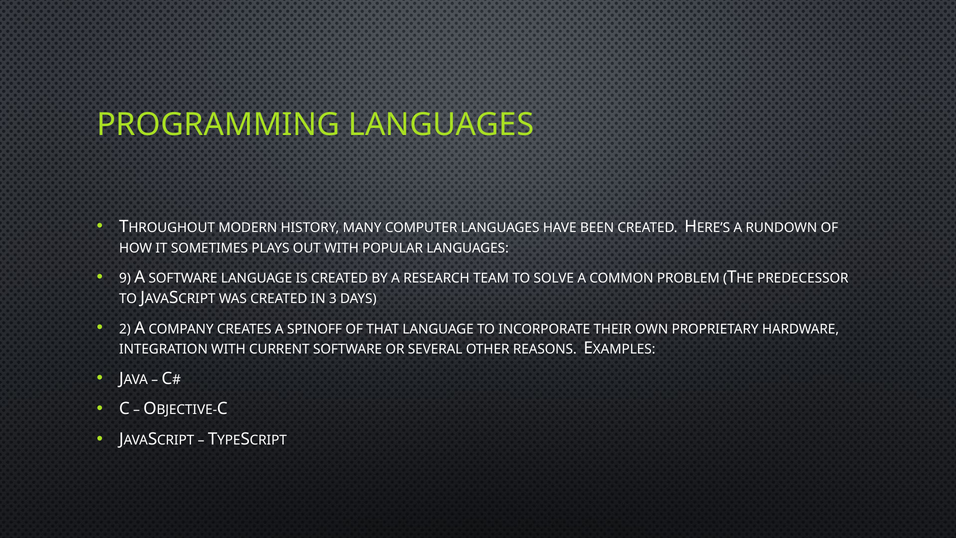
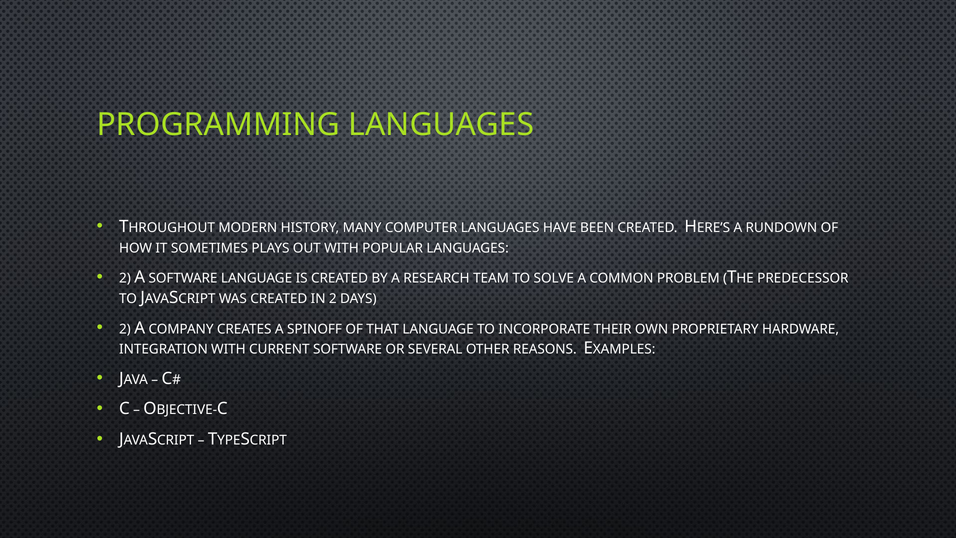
9 at (125, 278): 9 -> 2
IN 3: 3 -> 2
